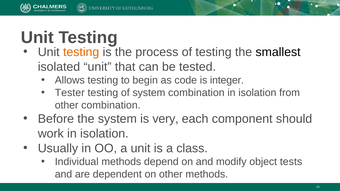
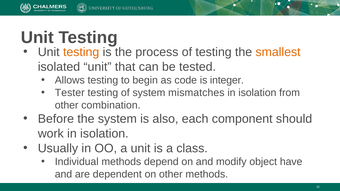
smallest colour: black -> orange
system combination: combination -> mismatches
very: very -> also
tests: tests -> have
